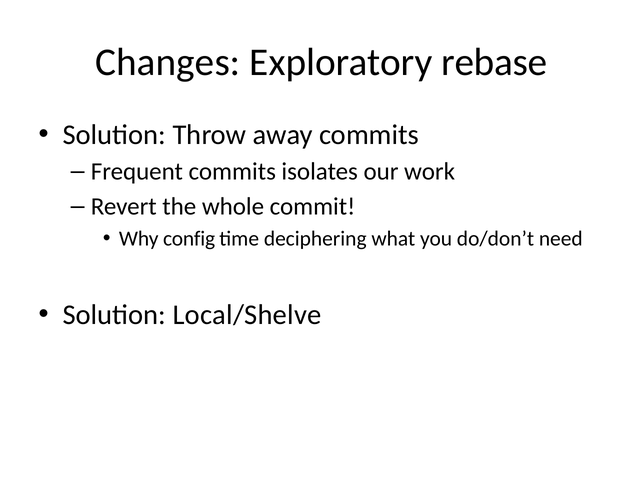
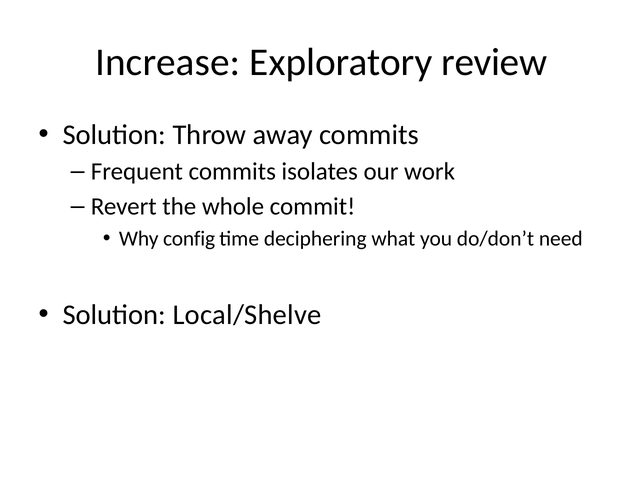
Changes: Changes -> Increase
rebase: rebase -> review
